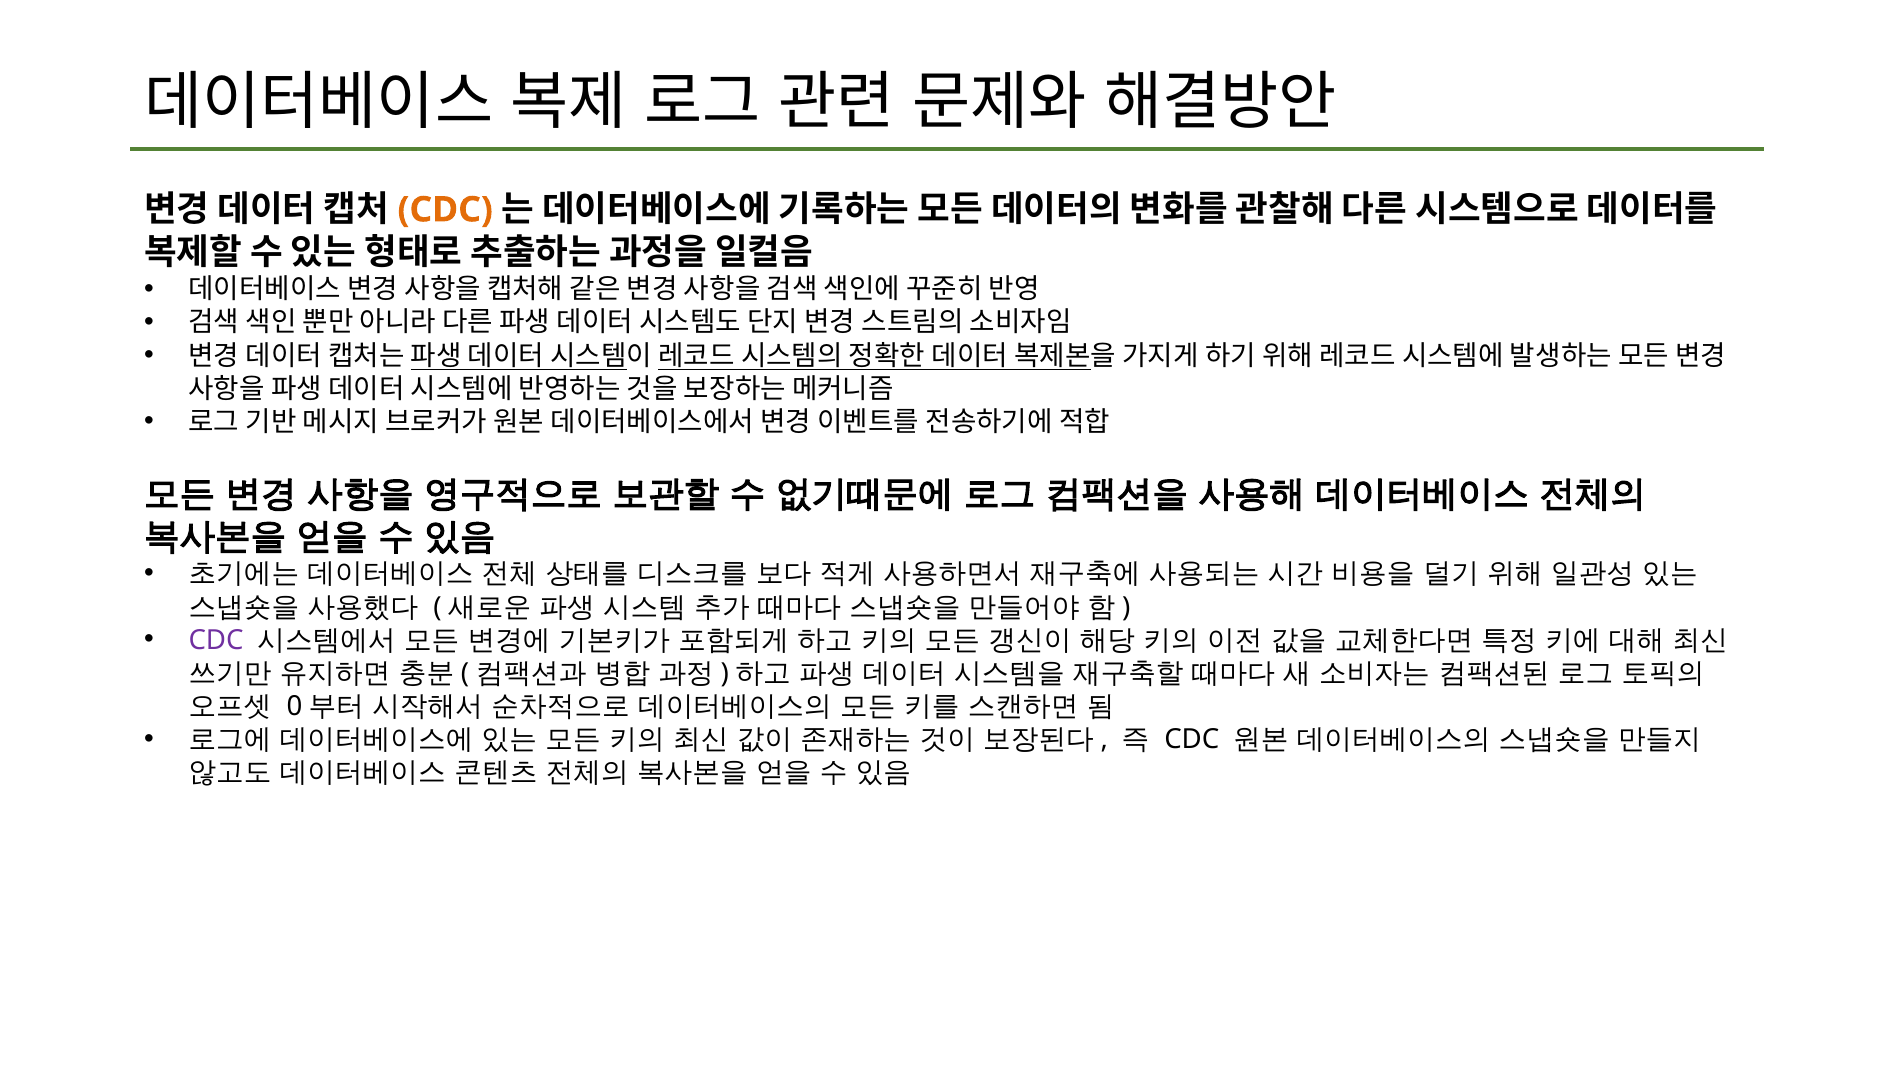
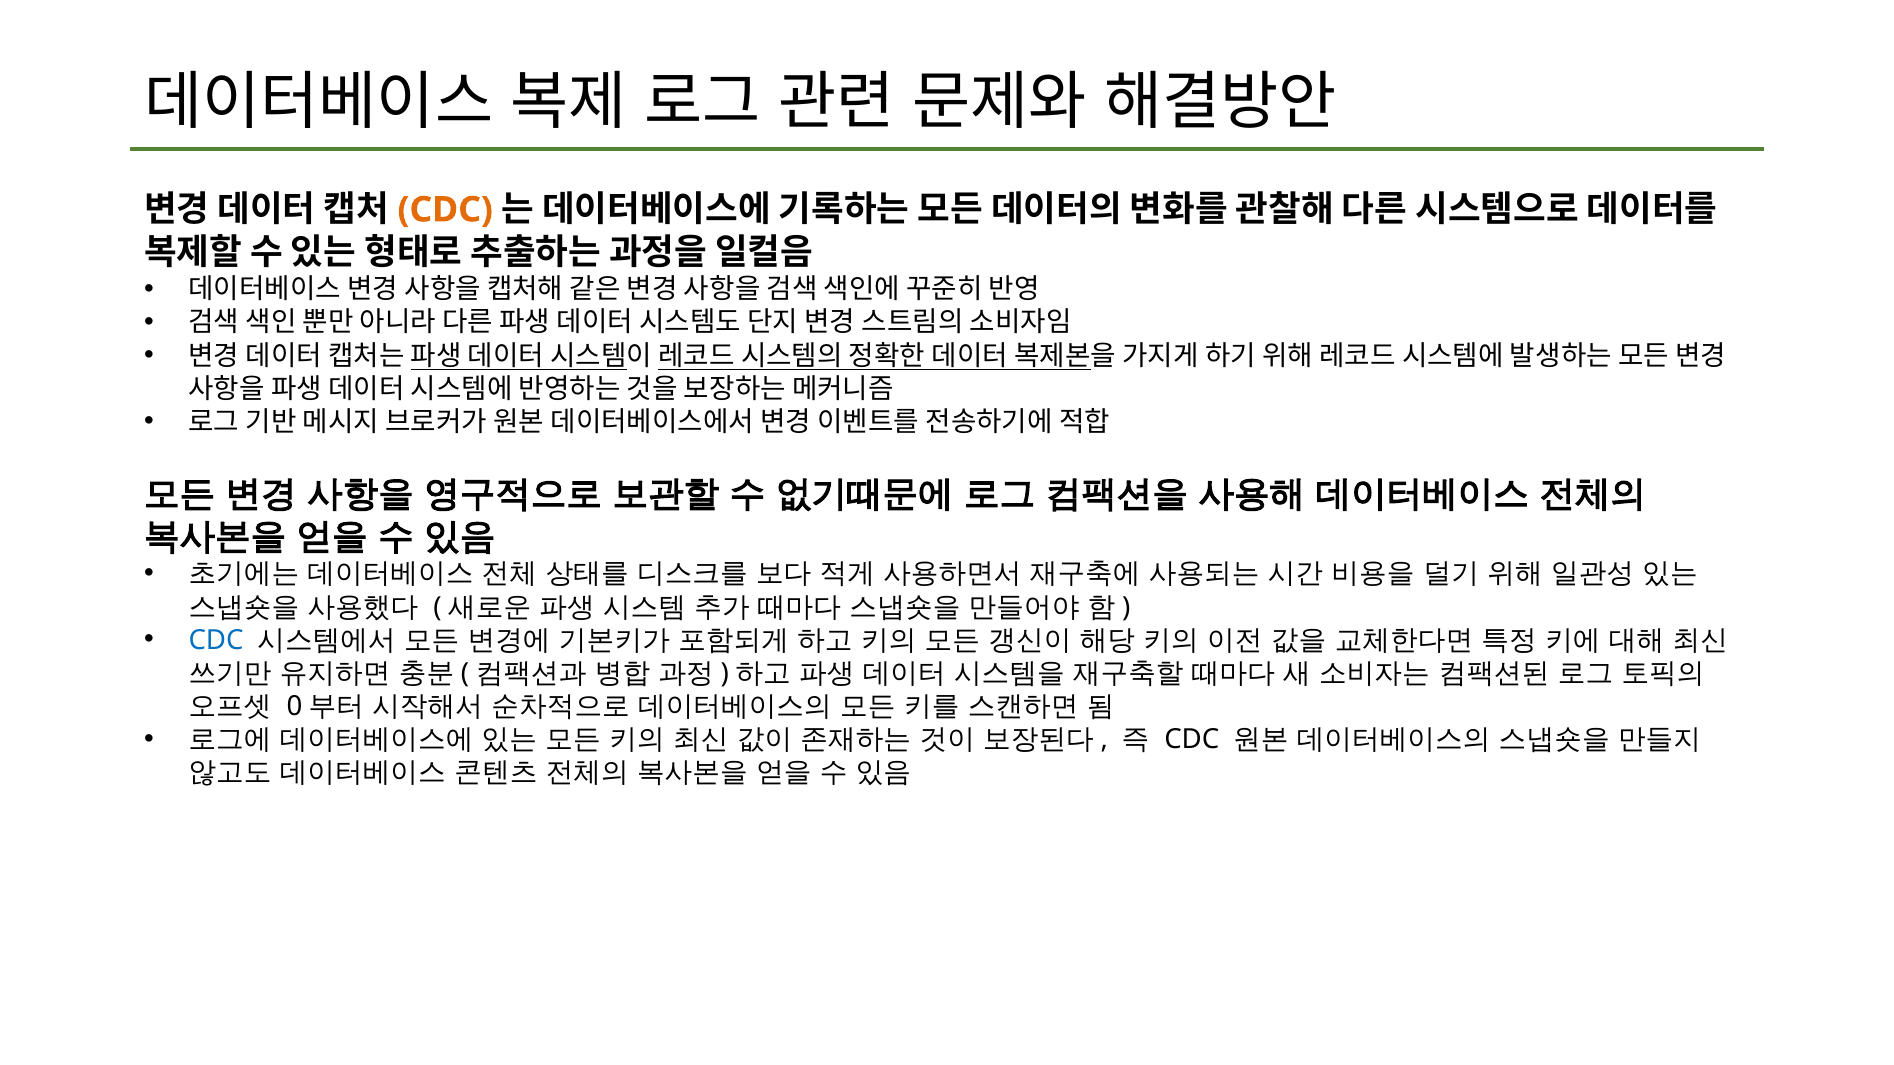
CDC at (216, 640) colour: purple -> blue
